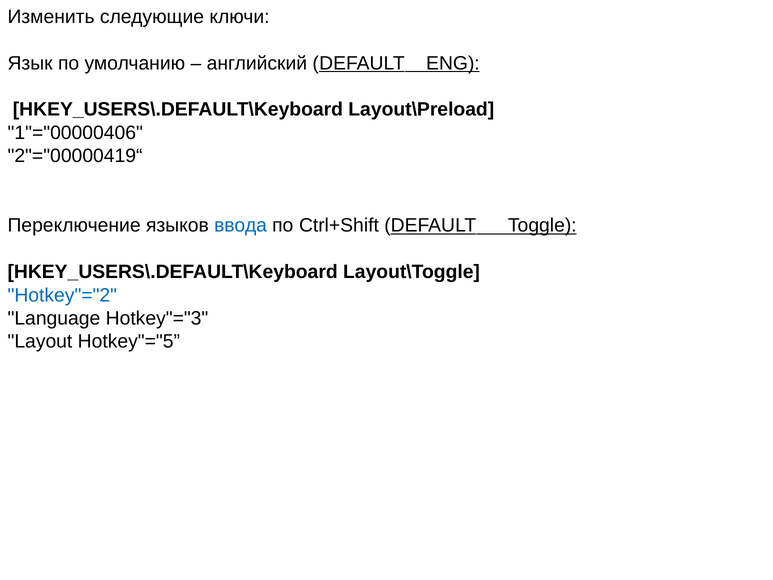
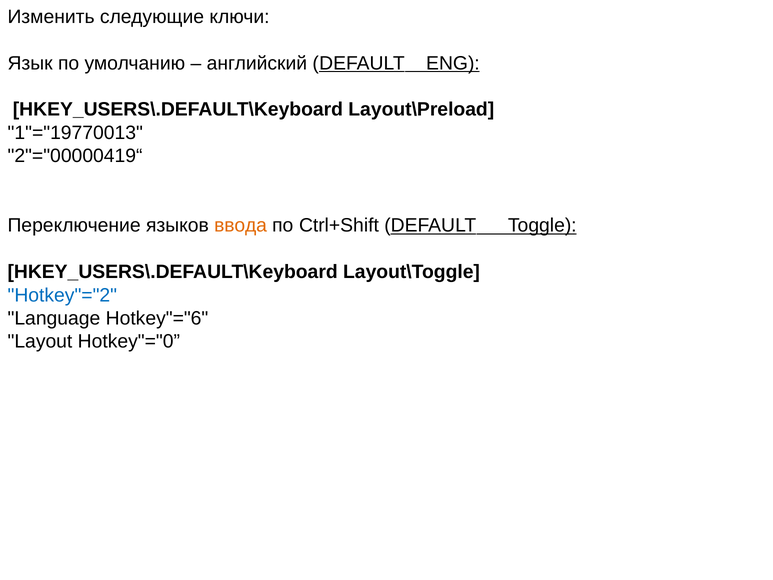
1"="00000406: 1"="00000406 -> 1"="19770013
ввода colour: blue -> orange
Hotkey"="3: Hotkey"="3 -> Hotkey"="6
Hotkey"="5: Hotkey"="5 -> Hotkey"="0
